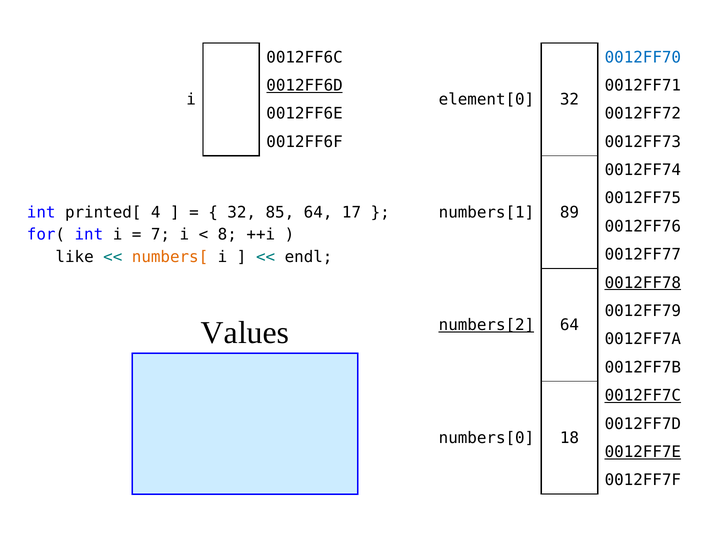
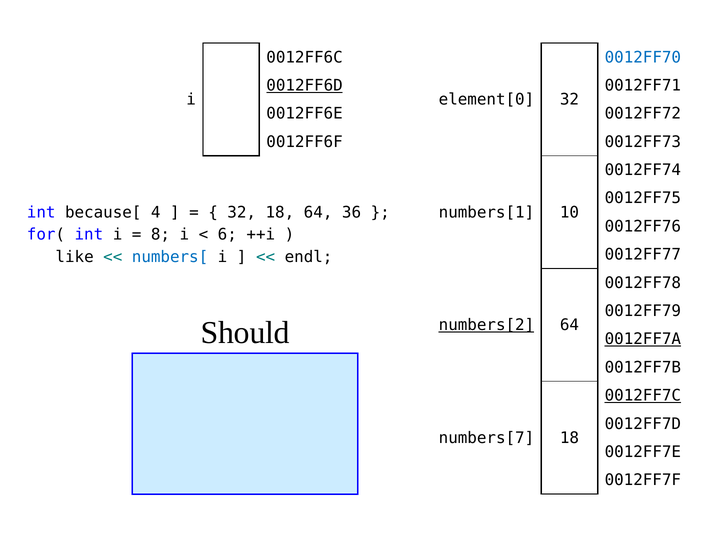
printed[: printed[ -> because[
32 85: 85 -> 18
17: 17 -> 36
89: 89 -> 10
7: 7 -> 8
8: 8 -> 6
numbers[ colour: orange -> blue
0012FF78 underline: present -> none
Values: Values -> Should
0012FF7A underline: none -> present
numbers[0: numbers[0 -> numbers[7
0012FF7E underline: present -> none
